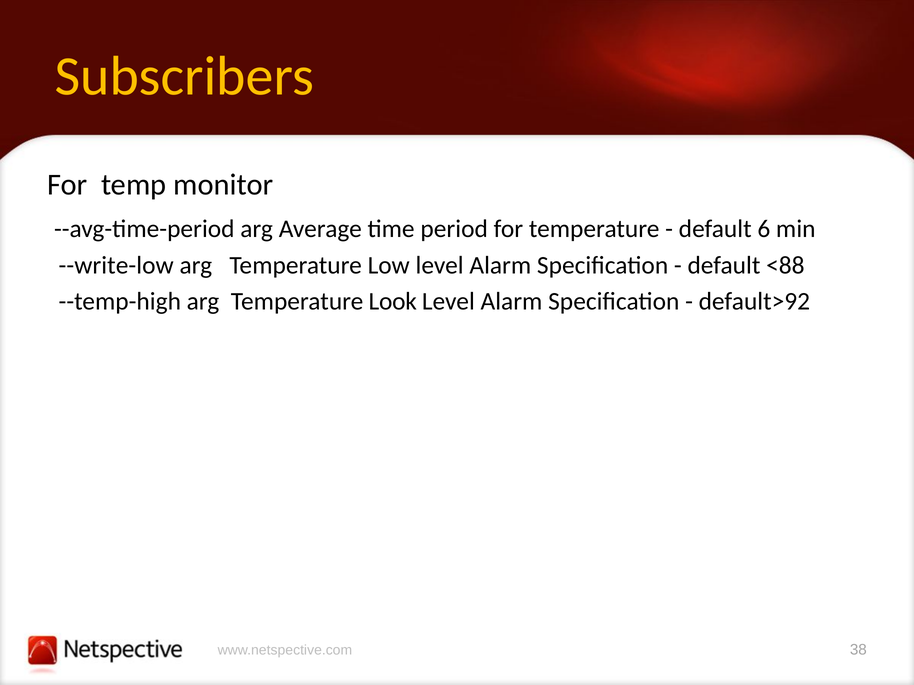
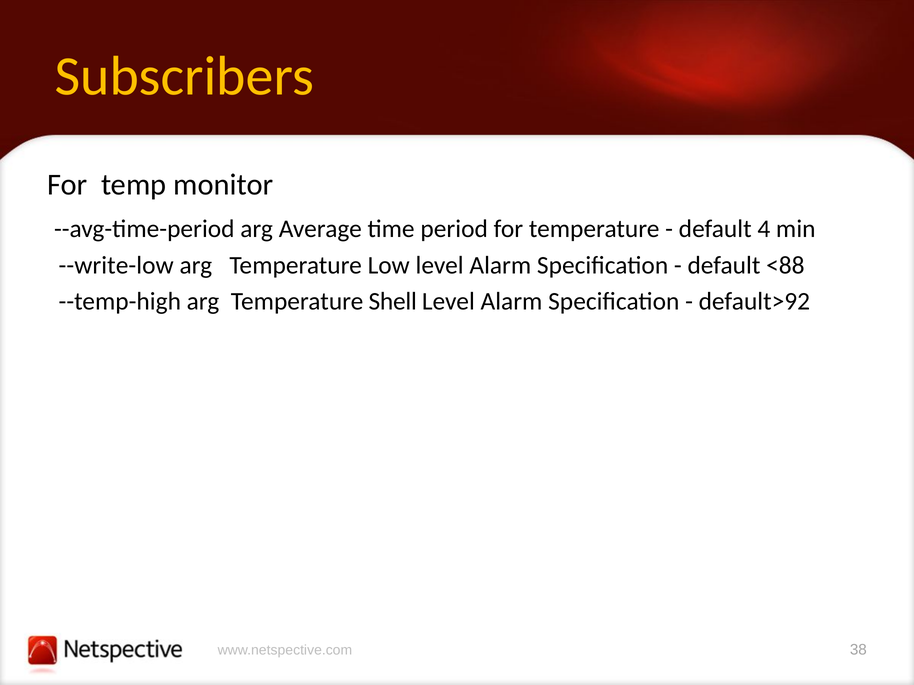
6: 6 -> 4
Look: Look -> Shell
